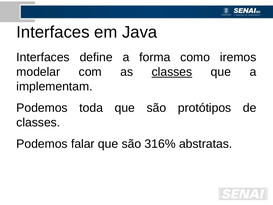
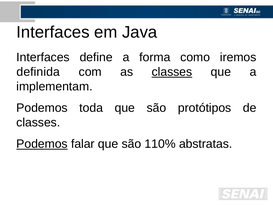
modelar: modelar -> definida
Podemos at (42, 144) underline: none -> present
316%: 316% -> 110%
